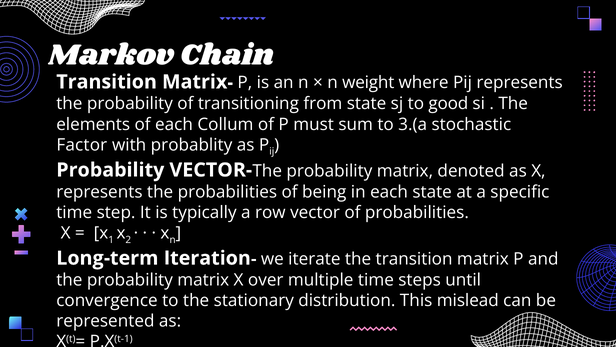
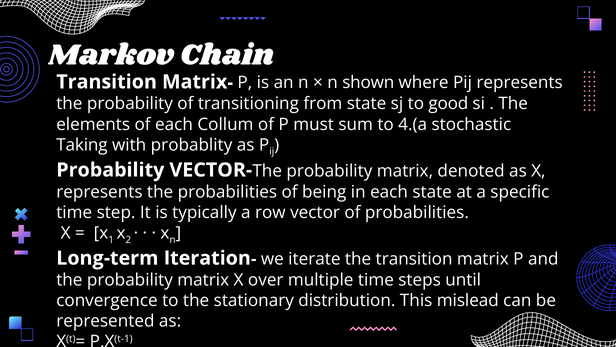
weight: weight -> shown
3.(a: 3.(a -> 4.(a
Factor: Factor -> Taking
